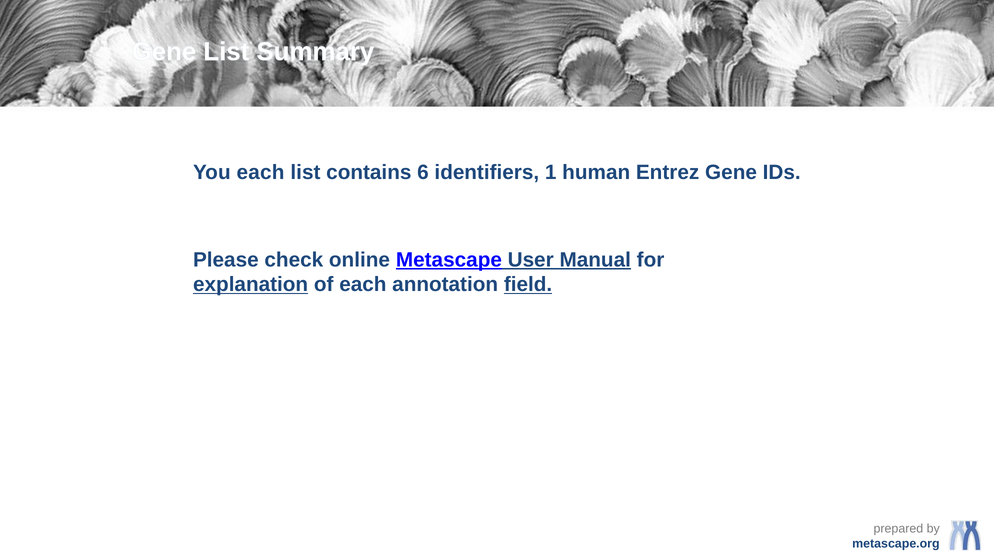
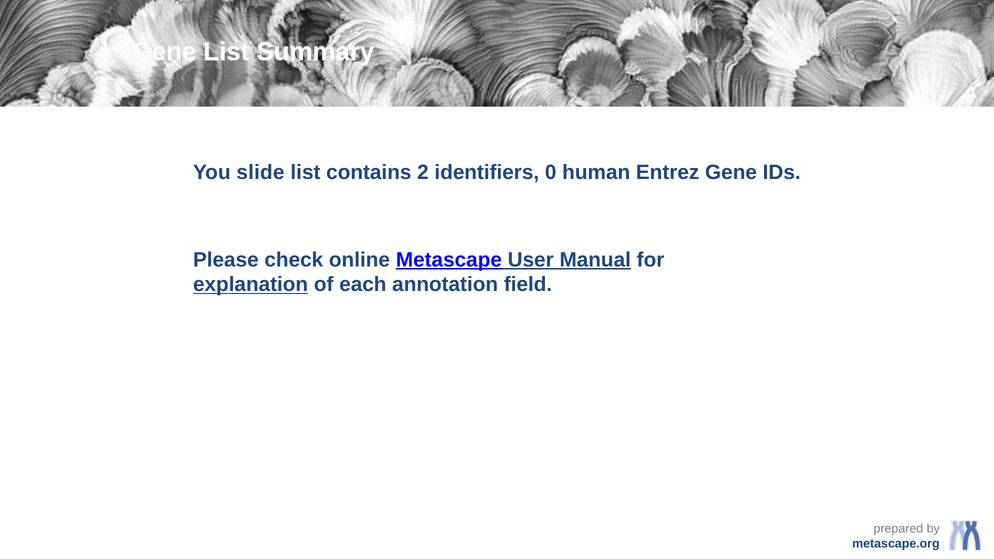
You each: each -> slide
6: 6 -> 2
1: 1 -> 0
field underline: present -> none
